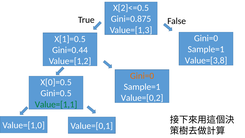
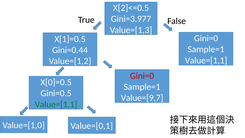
Gini=0.875: Gini=0.875 -> Gini=3.977
Value=[3,8 at (206, 60): Value=[3,8 -> Value=[1,1
Gini=0 at (142, 76) colour: orange -> red
Value=[0,2: Value=[0,2 -> Value=[9,7
